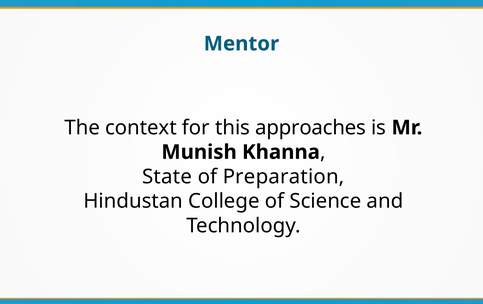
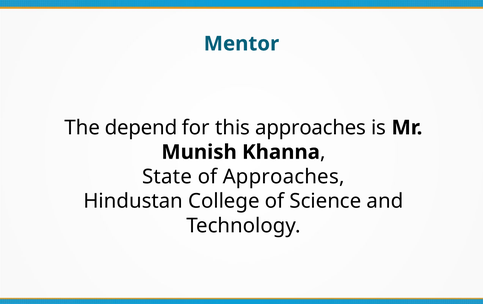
context: context -> depend
of Preparation: Preparation -> Approaches
